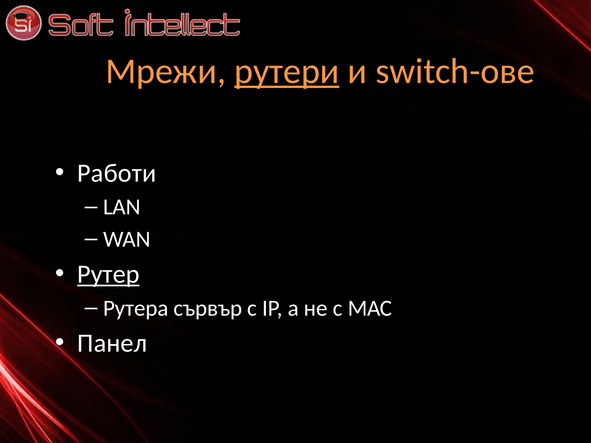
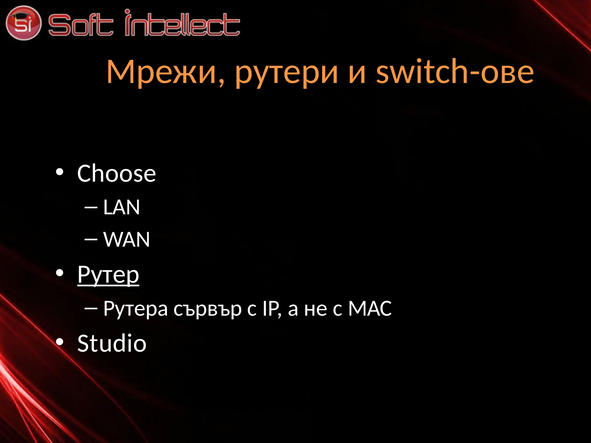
рутери underline: present -> none
Работи: Работи -> Choose
Панел: Панел -> Studio
